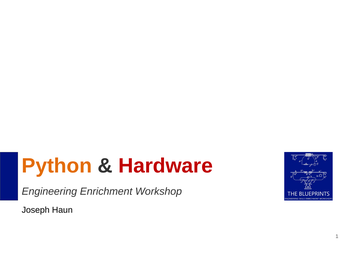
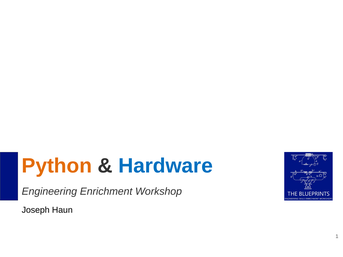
Hardware colour: red -> blue
